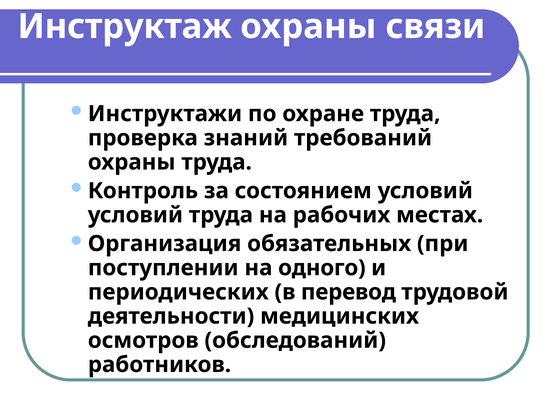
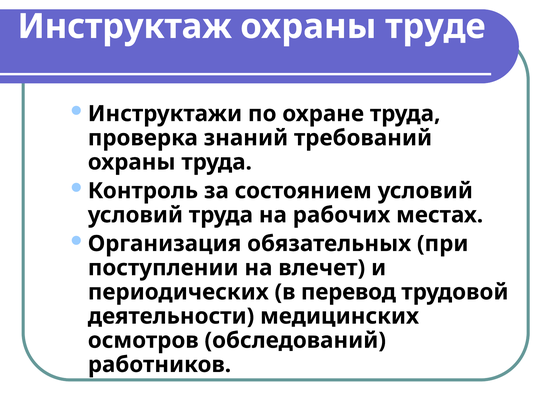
связи: связи -> труде
одного: одного -> влечет
